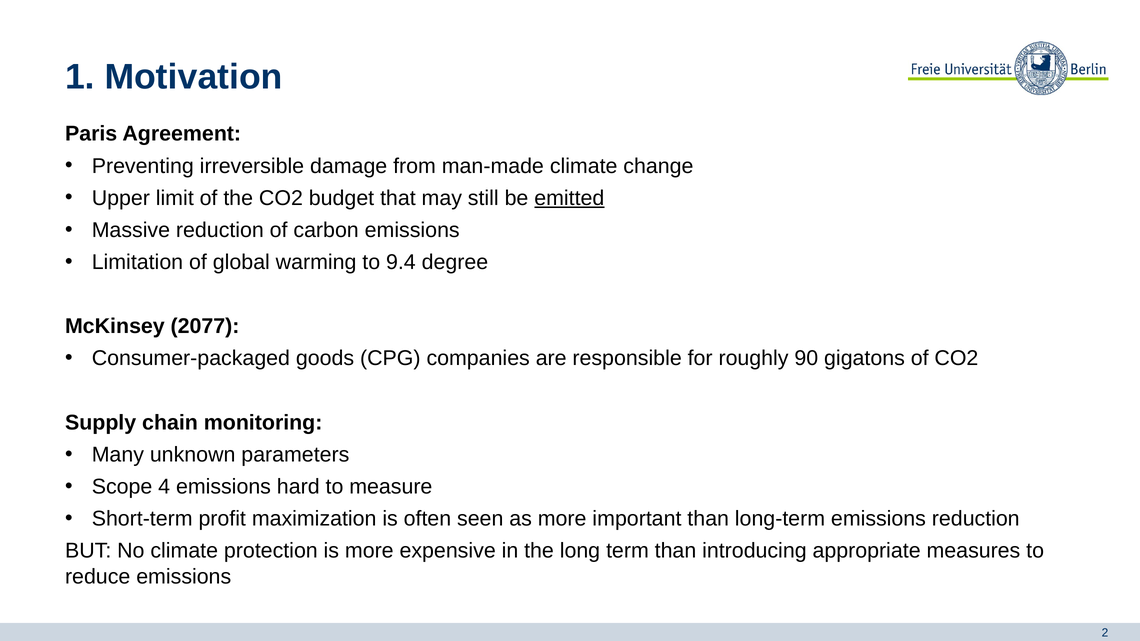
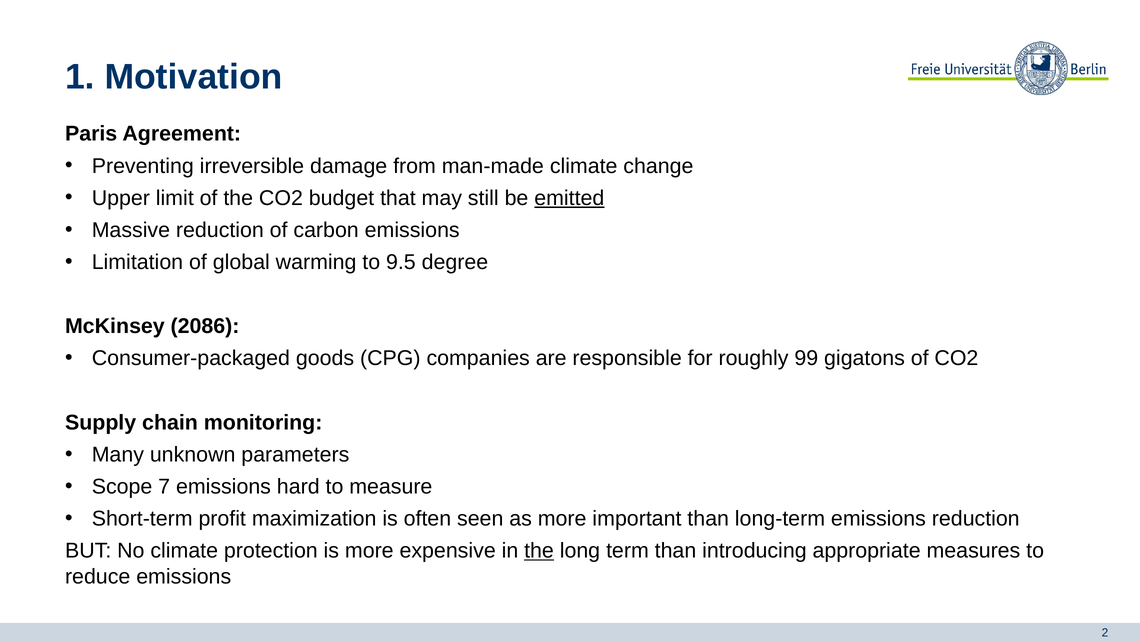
9.4: 9.4 -> 9.5
2077: 2077 -> 2086
90: 90 -> 99
4: 4 -> 7
the at (539, 551) underline: none -> present
